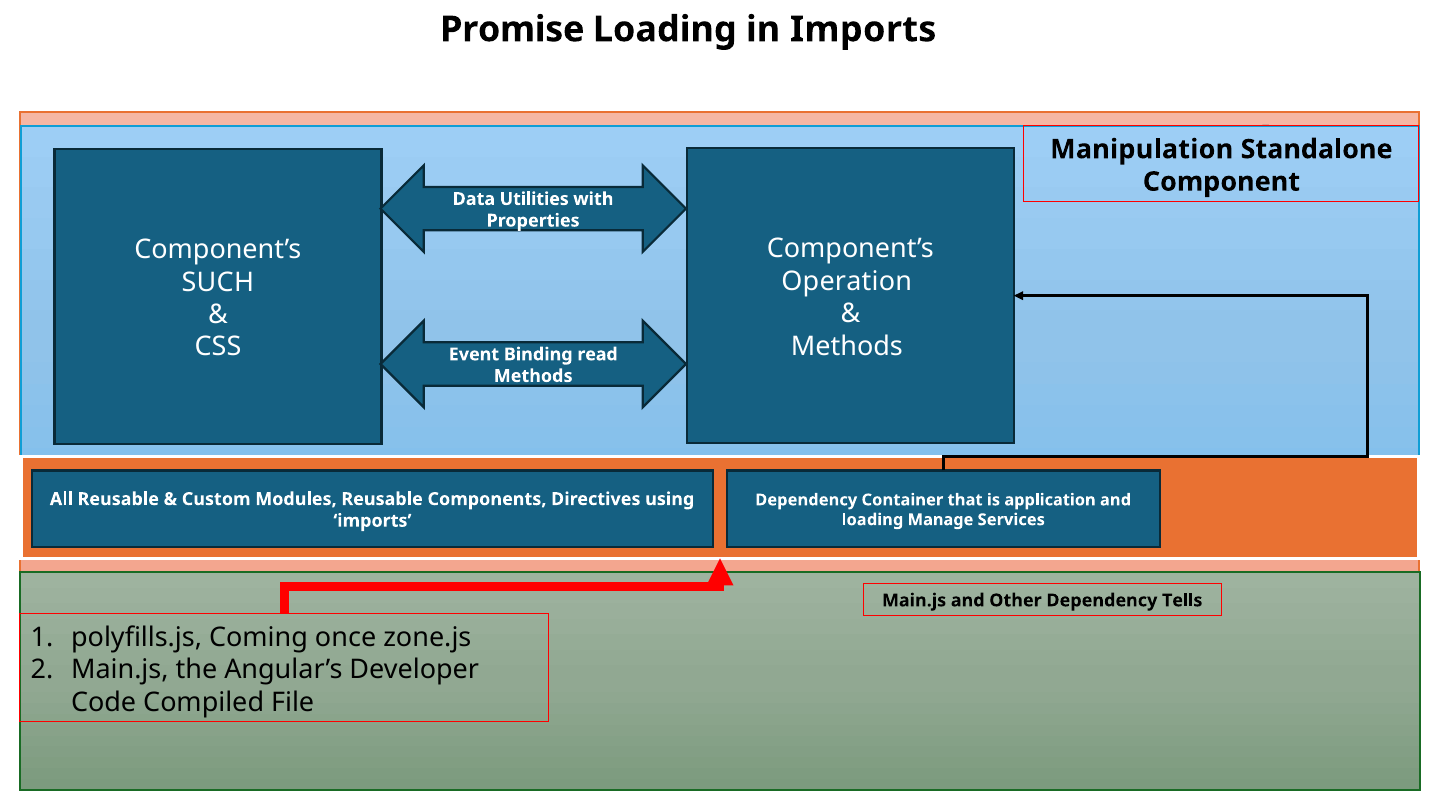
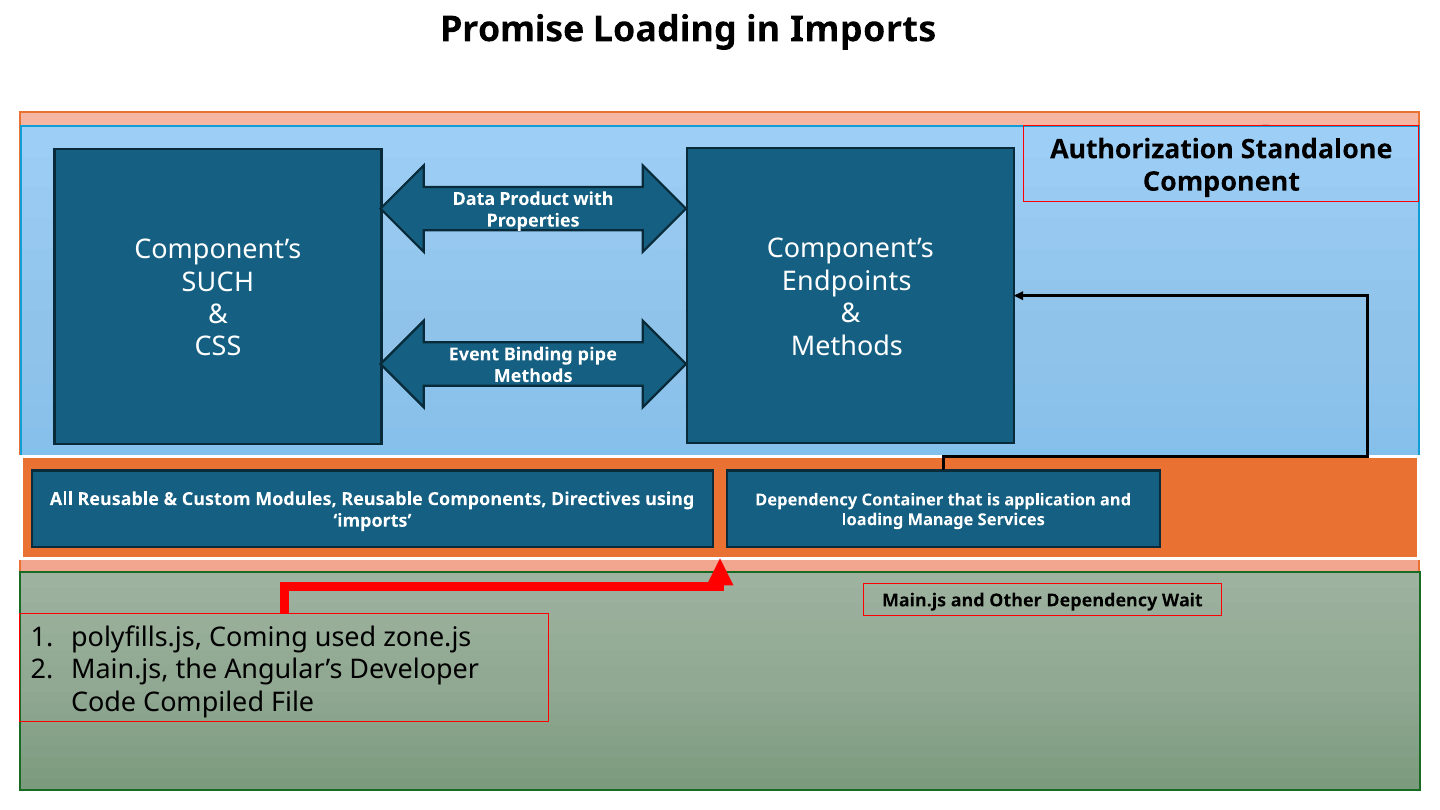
Manipulation: Manipulation -> Authorization
Utilities: Utilities -> Product
Operation: Operation -> Endpoints
read: read -> pipe
Tells: Tells -> Wait
once: once -> used
